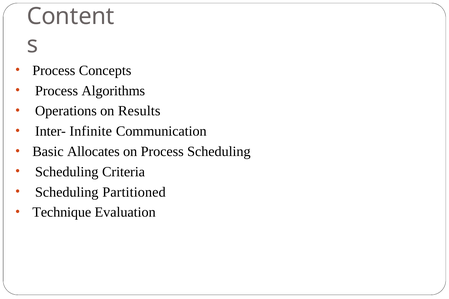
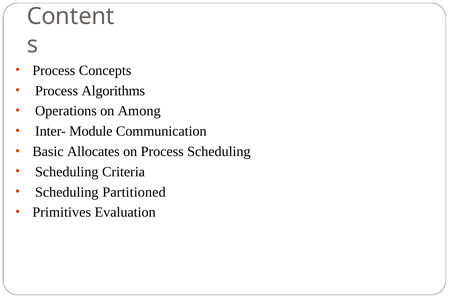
Results: Results -> Among
Infinite: Infinite -> Module
Technique: Technique -> Primitives
